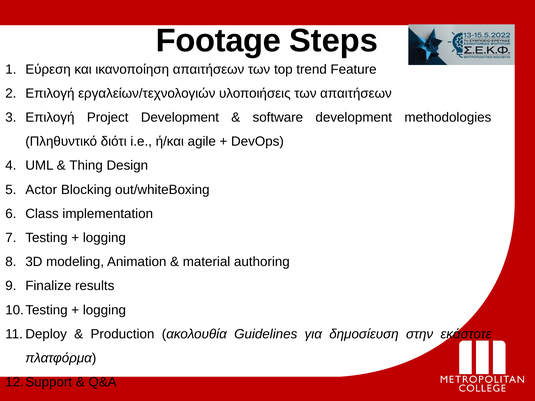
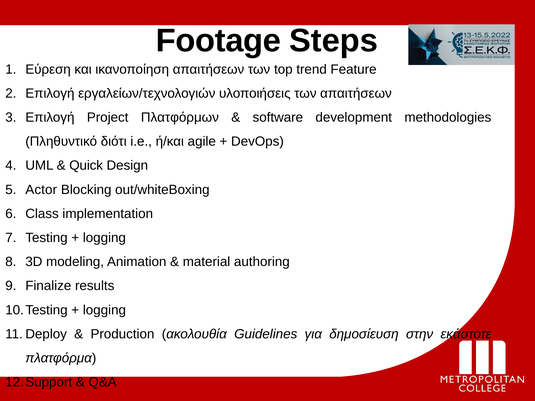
Project Development: Development -> Πλατφόρμων
Thing: Thing -> Quick
